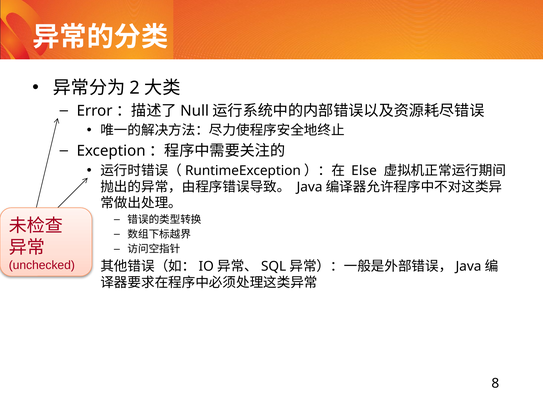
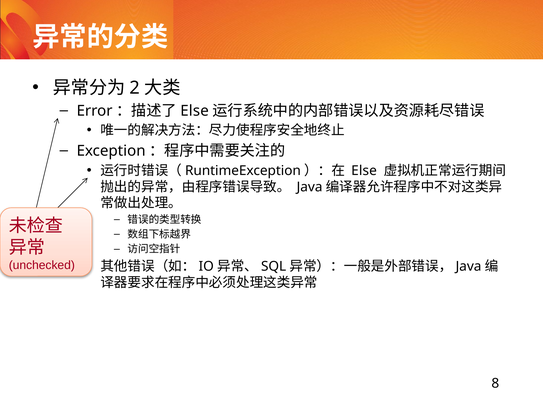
Null at (195, 111): Null -> Else
